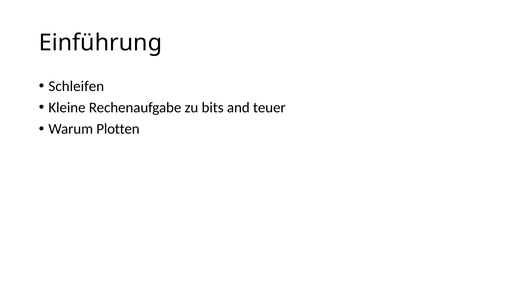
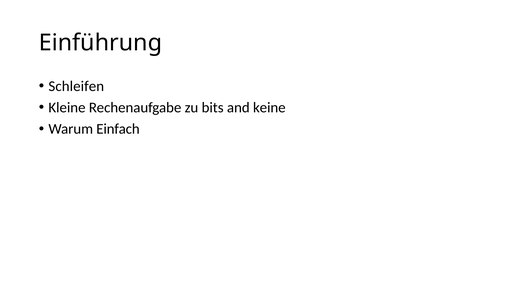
teuer: teuer -> keine
Plotten: Plotten -> Einfach
